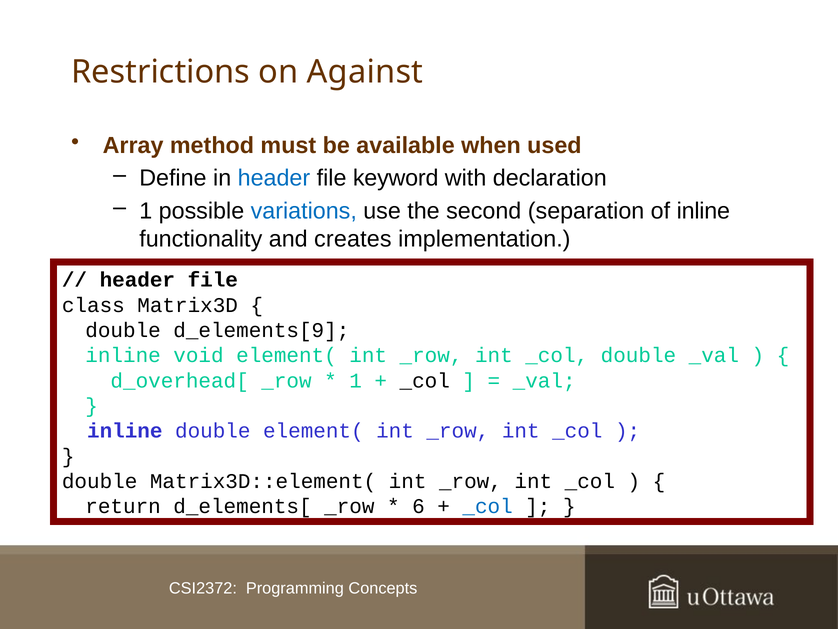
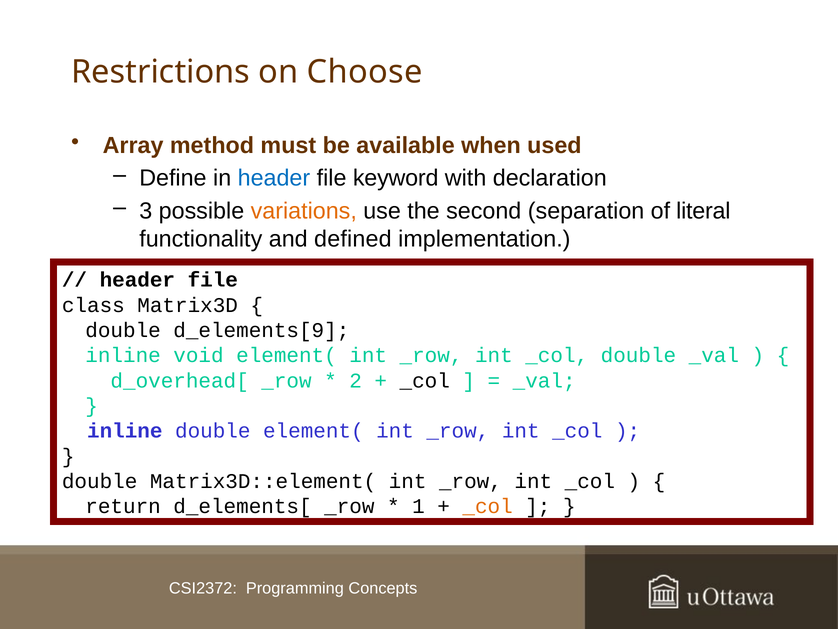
Against: Against -> Choose
1 at (146, 211): 1 -> 3
variations colour: blue -> orange
of inline: inline -> literal
creates: creates -> defined
1 at (356, 380): 1 -> 2
6: 6 -> 1
_col at (488, 506) colour: blue -> orange
